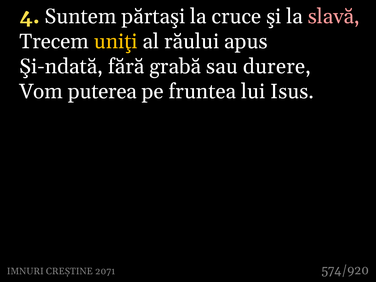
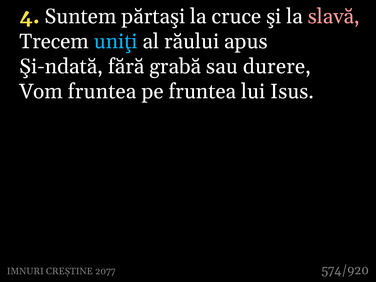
uniţi colour: yellow -> light blue
Vom puterea: puterea -> fruntea
2071: 2071 -> 2077
